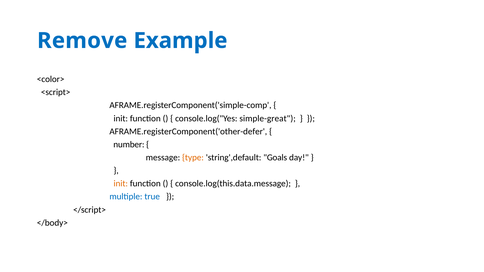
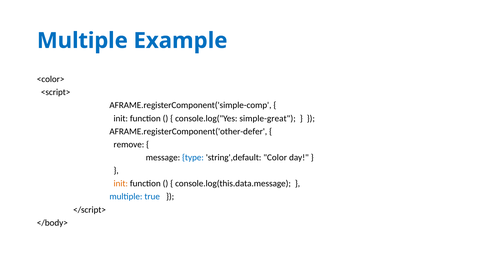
Remove at (82, 41): Remove -> Multiple
number: number -> remove
type colour: orange -> blue
Goals: Goals -> Color
